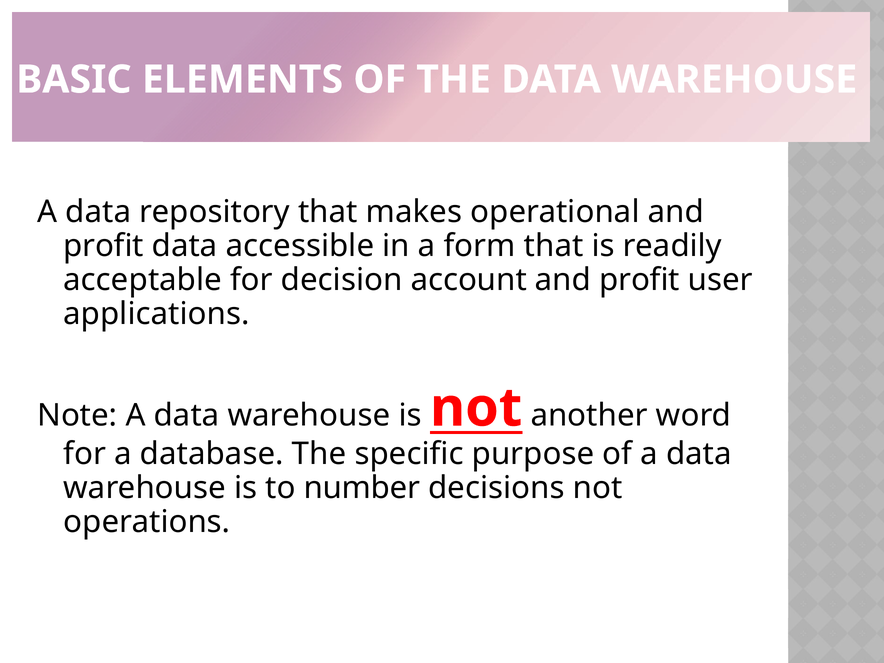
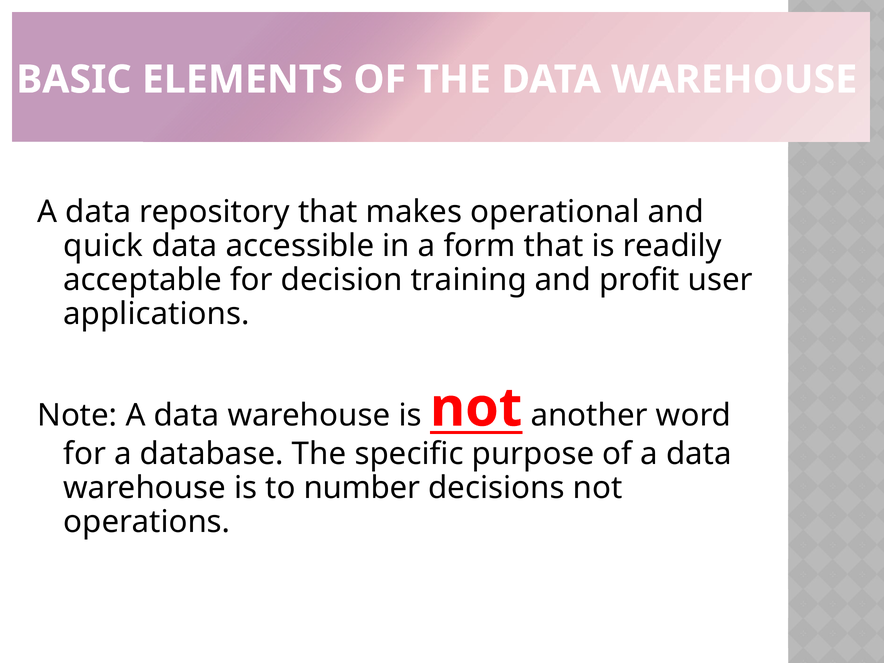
profit at (104, 246): profit -> quick
account: account -> training
